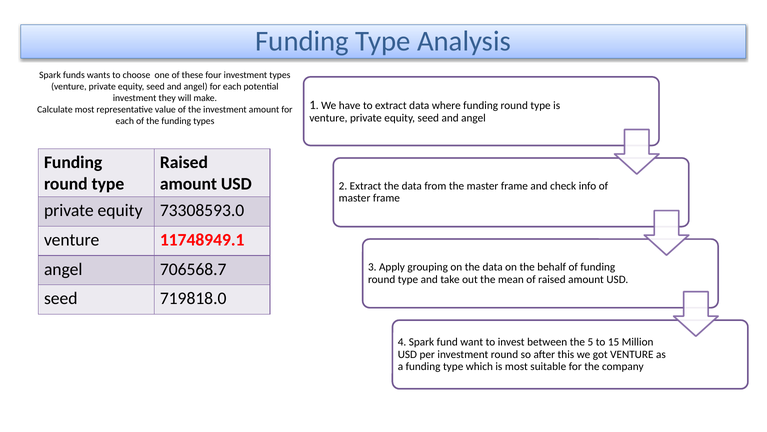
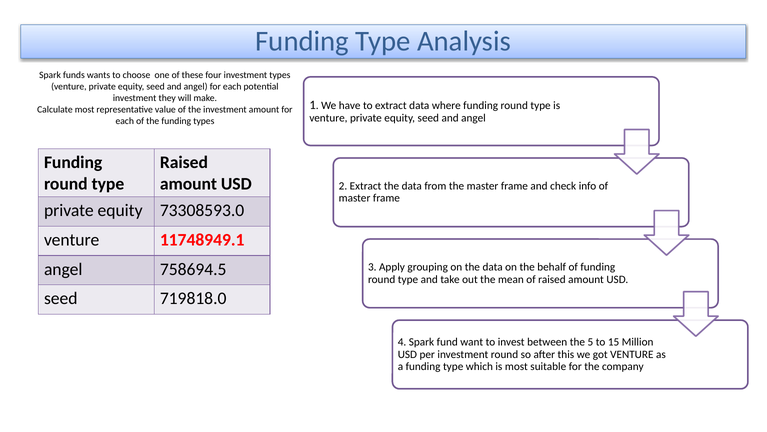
706568.7: 706568.7 -> 758694.5
